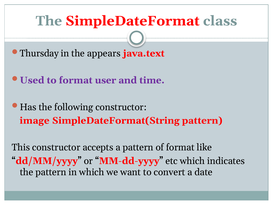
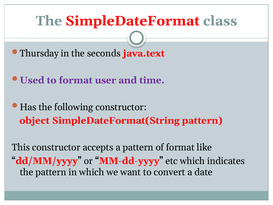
appears: appears -> seconds
image: image -> object
